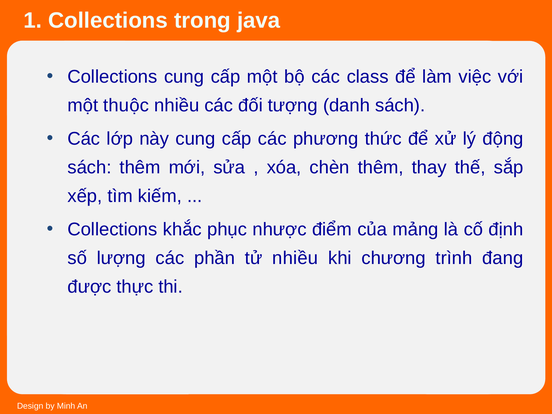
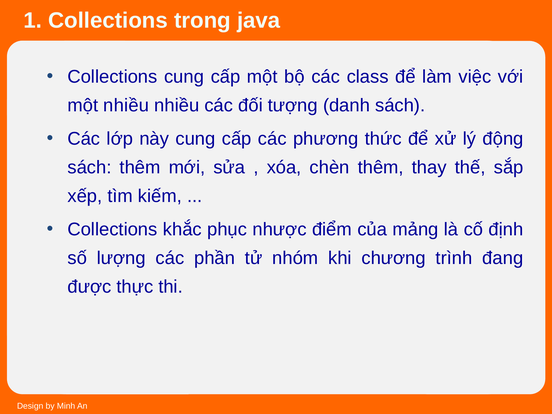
một thuộc: thuộc -> nhiều
tử nhiều: nhiều -> nhóm
